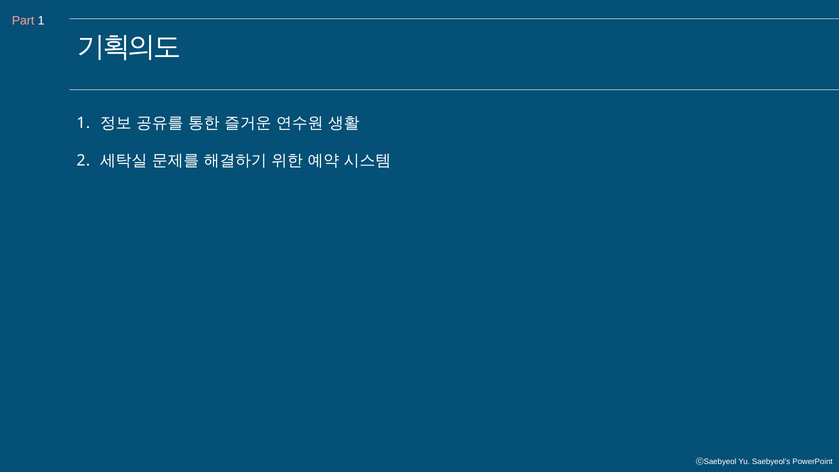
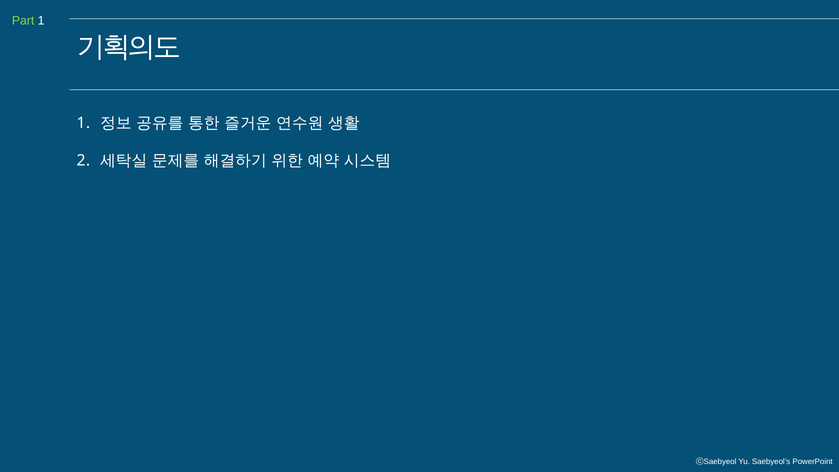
Part colour: pink -> light green
